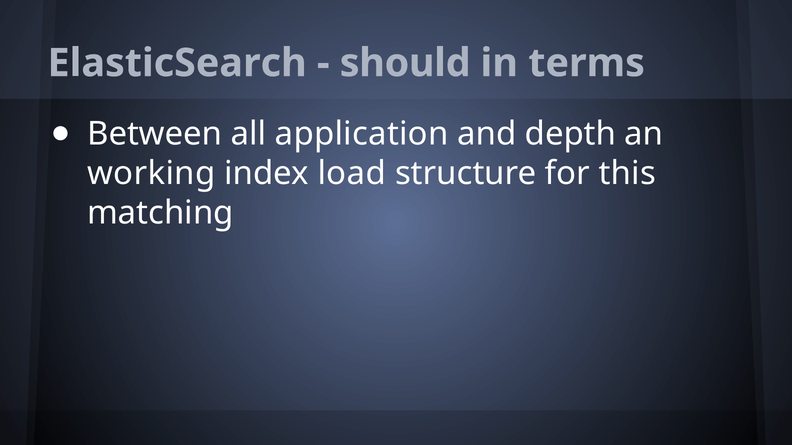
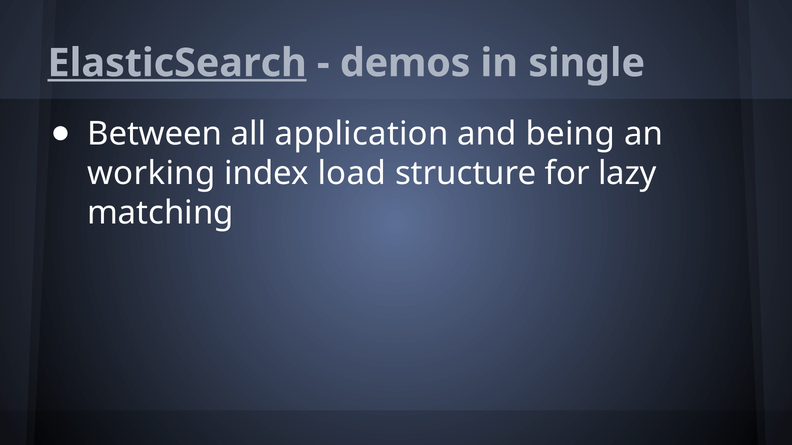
ElasticSearch underline: none -> present
should: should -> demos
terms: terms -> single
depth: depth -> being
this: this -> lazy
